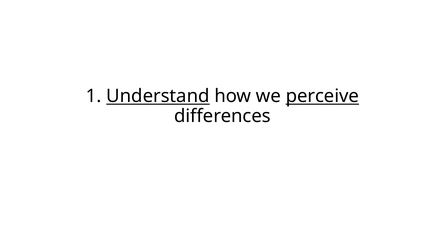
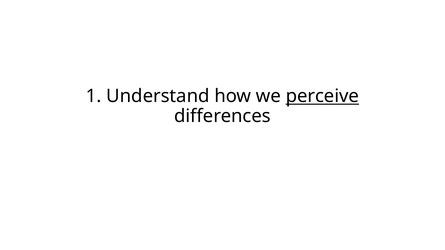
Understand underline: present -> none
